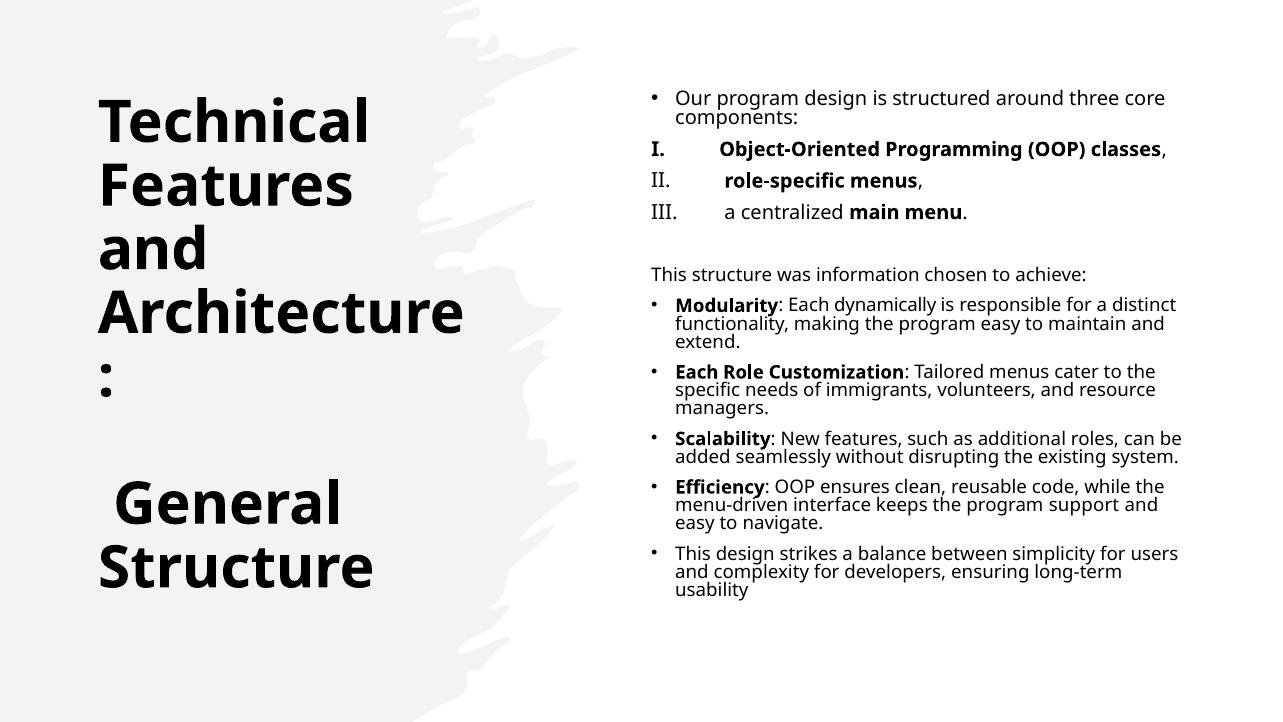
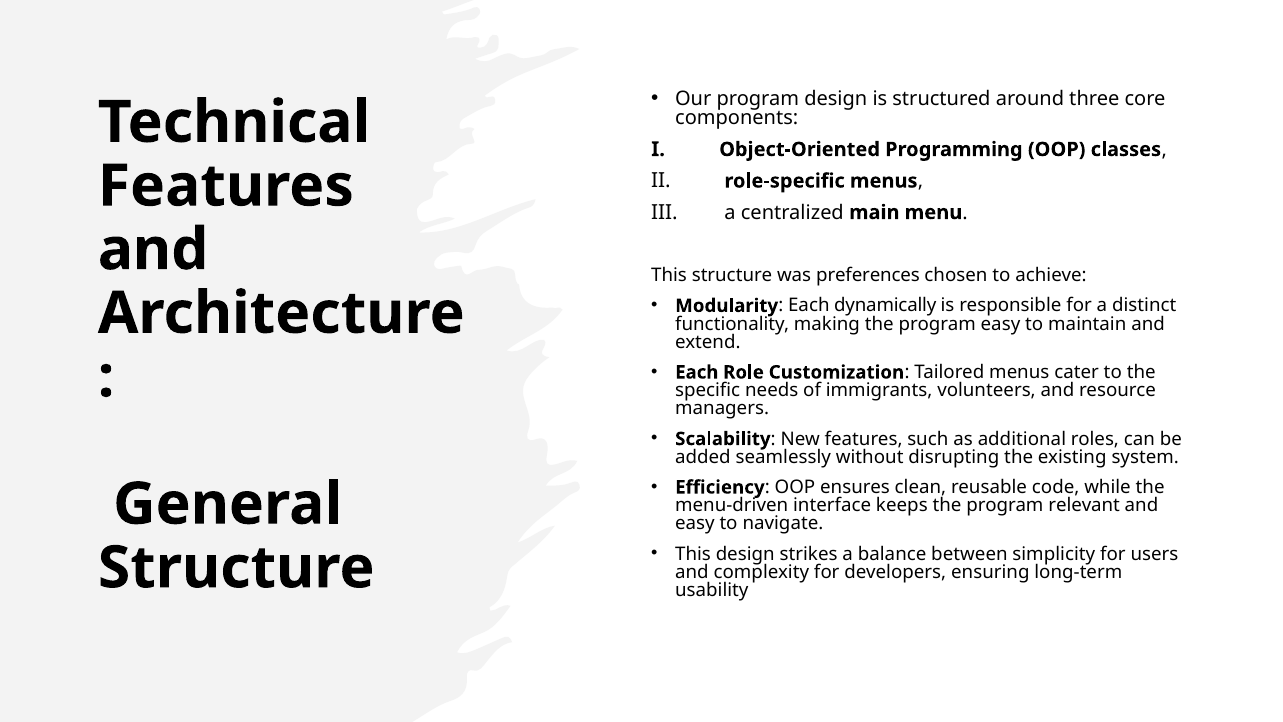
information: information -> preferences
support: support -> relevant
